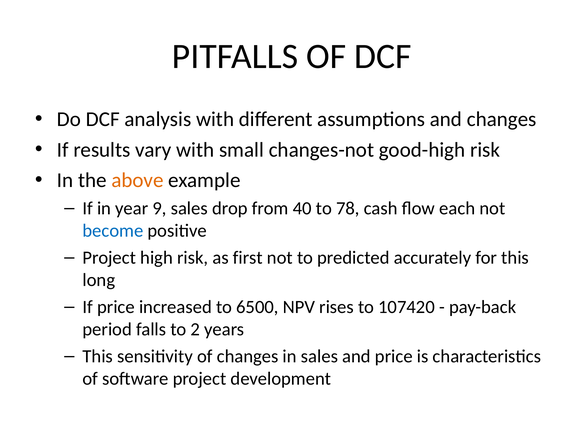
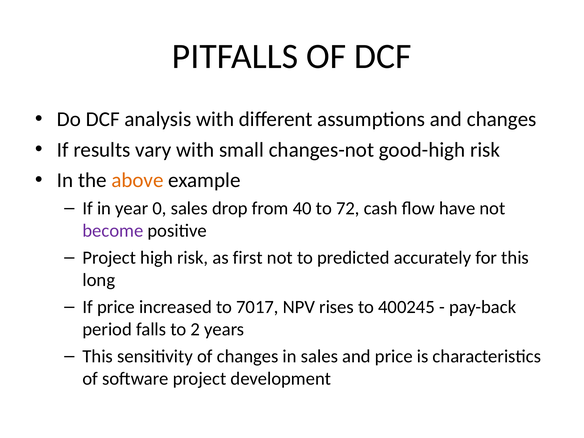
9: 9 -> 0
78: 78 -> 72
each: each -> have
become colour: blue -> purple
6500: 6500 -> 7017
107420: 107420 -> 400245
